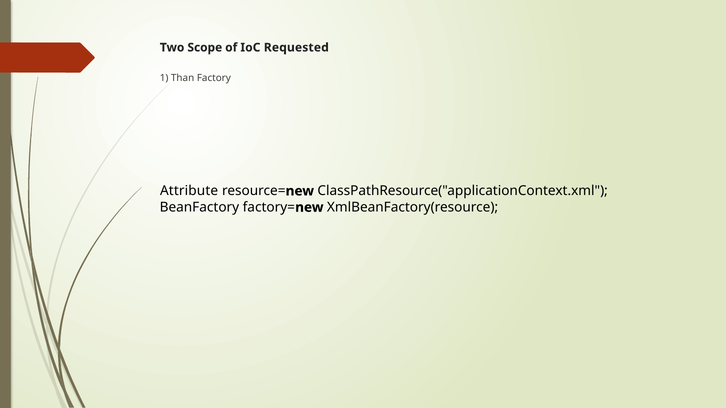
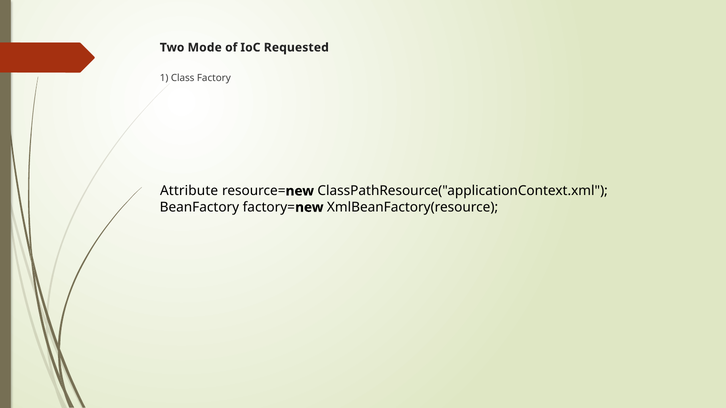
Scope: Scope -> Mode
Than: Than -> Class
